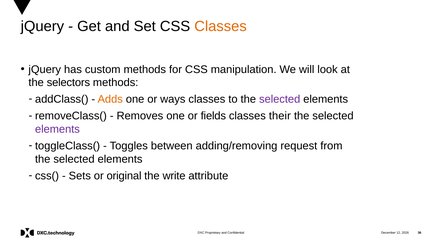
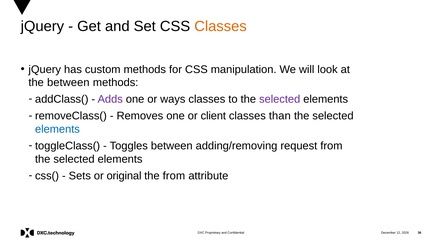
the selectors: selectors -> between
Adds colour: orange -> purple
fields: fields -> client
their: their -> than
elements at (57, 130) colour: purple -> blue
the write: write -> from
